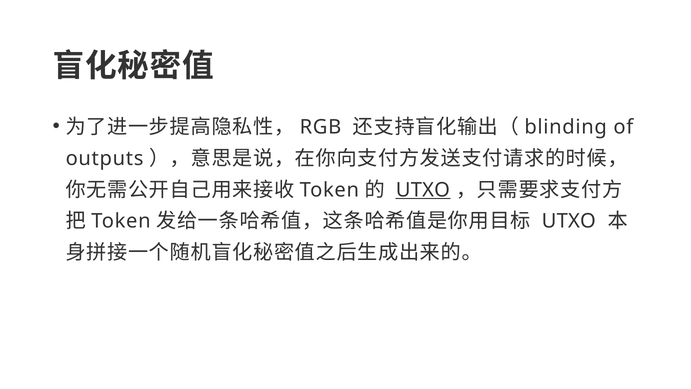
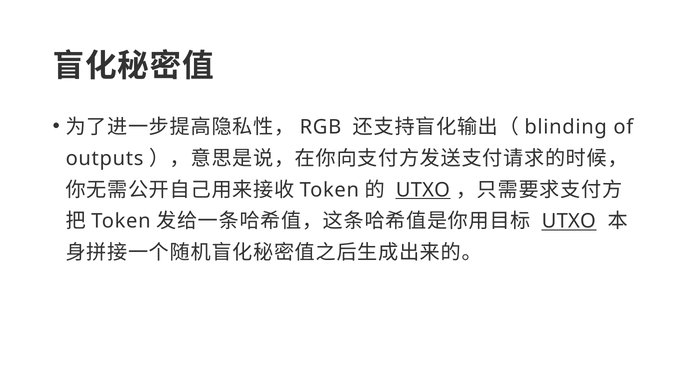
UTXO at (569, 221) underline: none -> present
